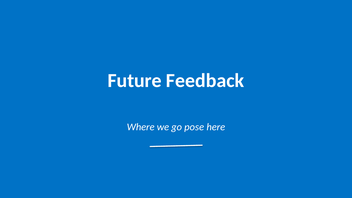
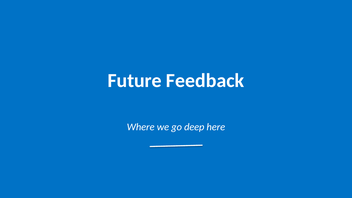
pose: pose -> deep
